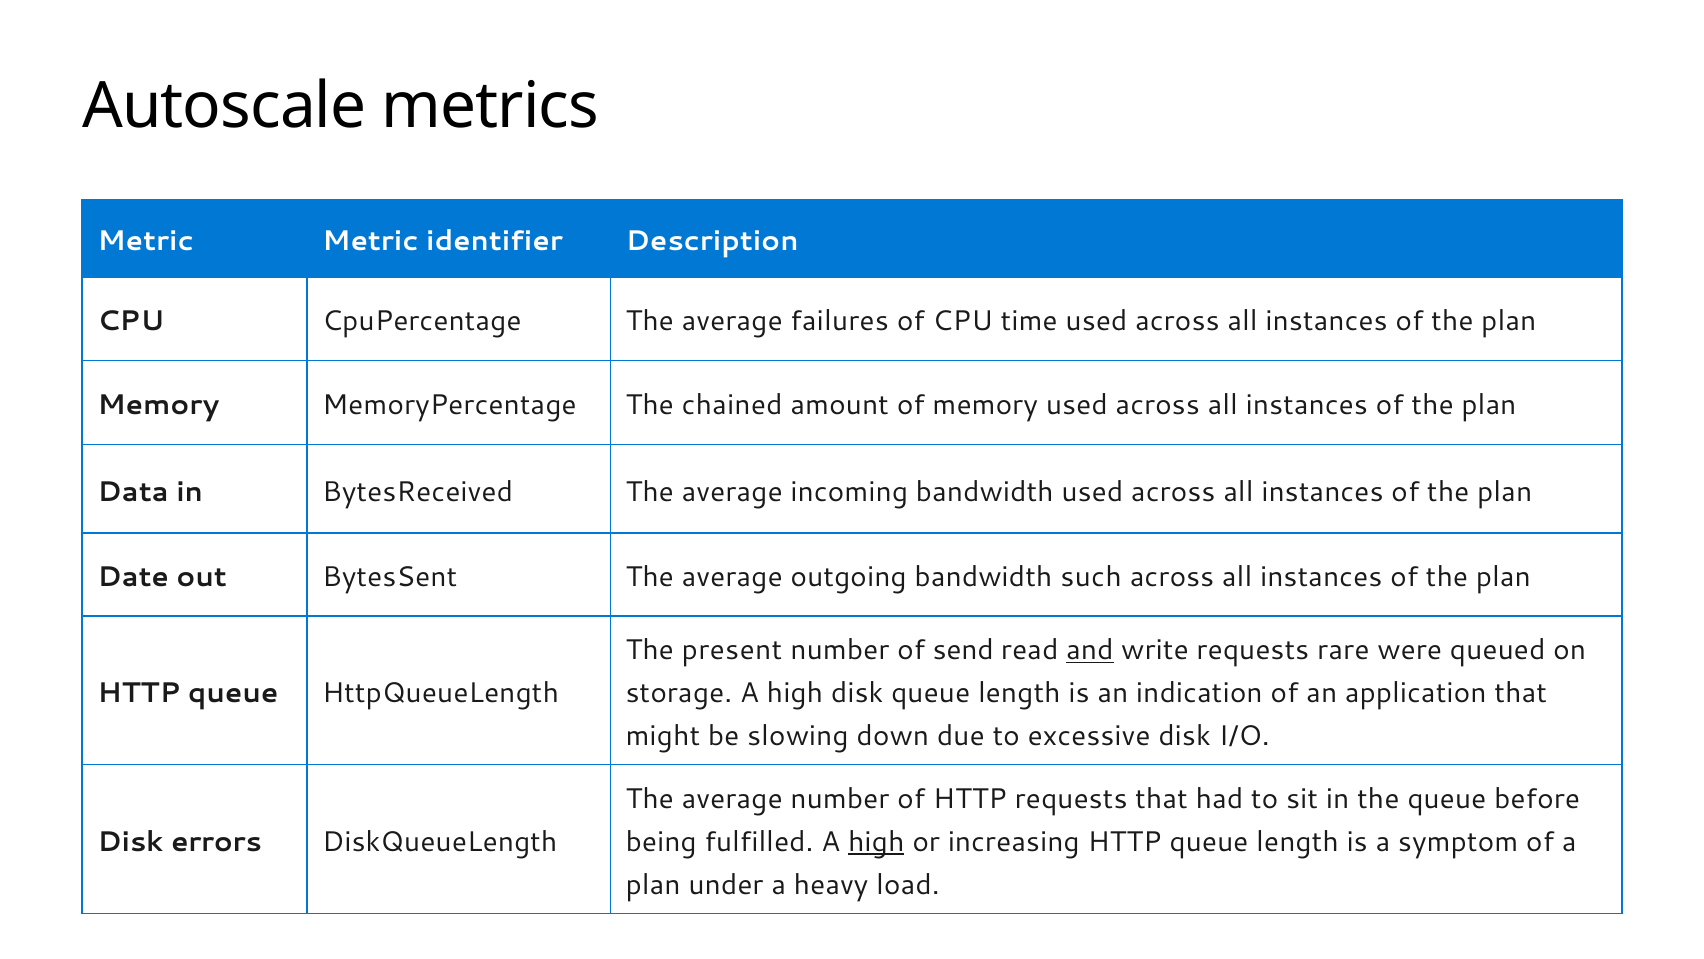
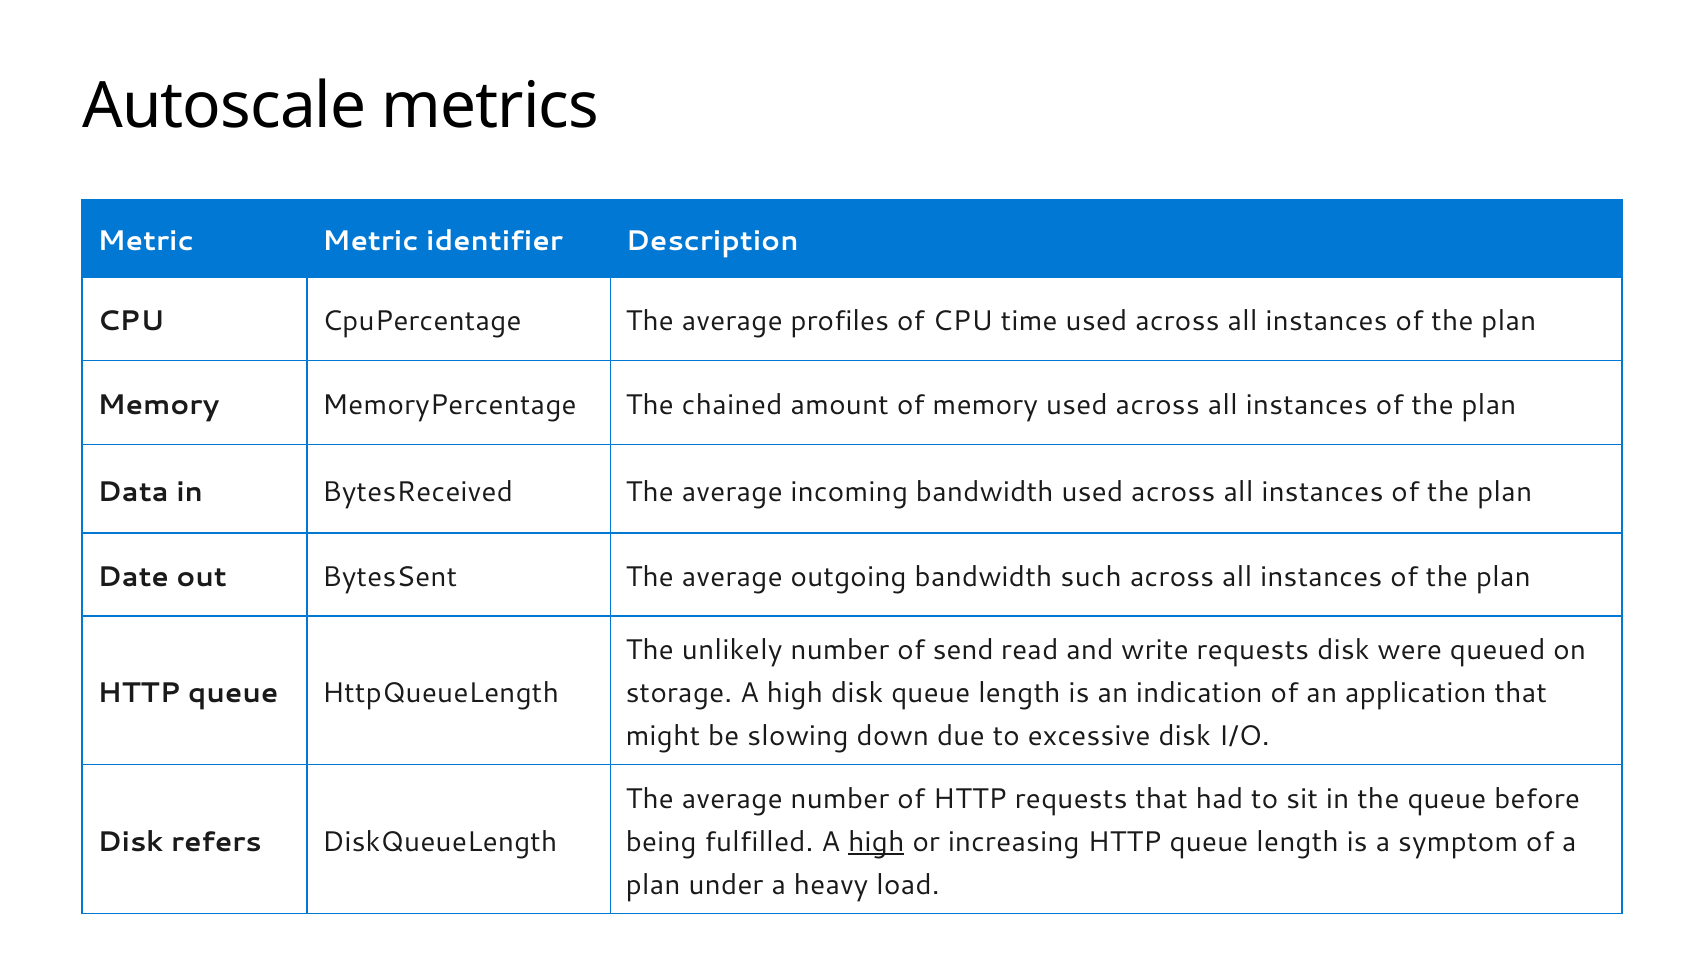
failures: failures -> profiles
present: present -> unlikely
and underline: present -> none
requests rare: rare -> disk
errors: errors -> refers
